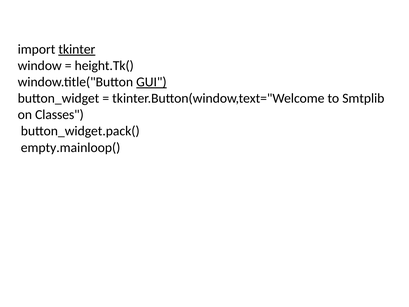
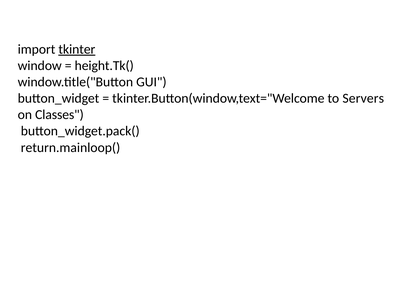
GUI underline: present -> none
Smtplib: Smtplib -> Servers
empty.mainloop(: empty.mainloop( -> return.mainloop(
